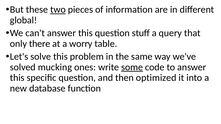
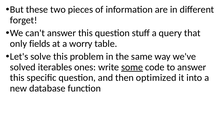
two underline: present -> none
global: global -> forget
there: there -> fields
mucking: mucking -> iterables
